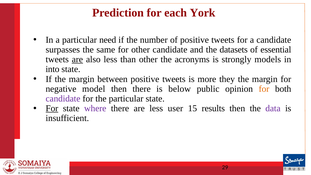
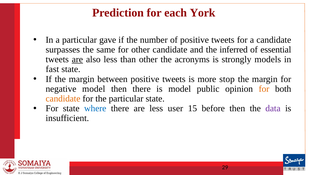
need: need -> gave
datasets: datasets -> inferred
into: into -> fast
they: they -> stop
is below: below -> model
candidate at (63, 99) colour: purple -> orange
For at (52, 108) underline: present -> none
where colour: purple -> blue
results: results -> before
